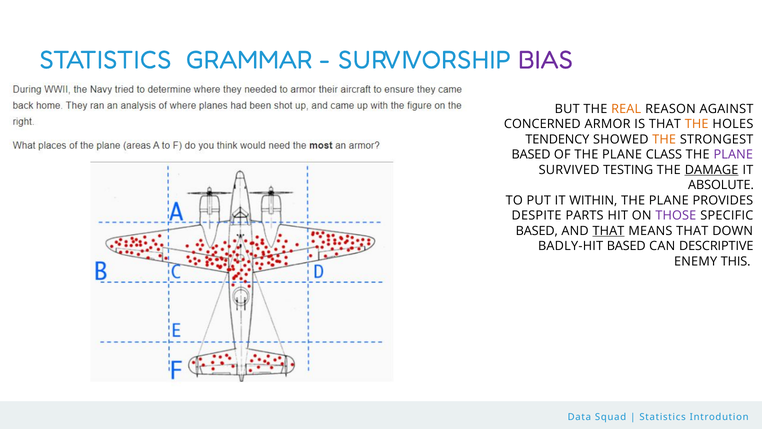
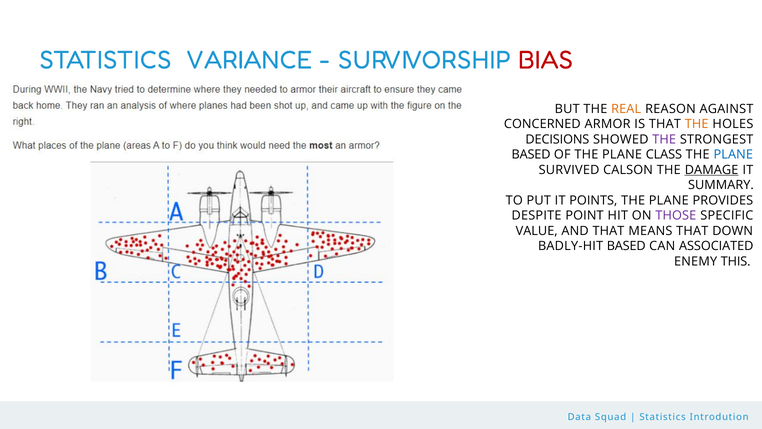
GRAMMAR: GRAMMAR -> VARIANCE
BIAS colour: purple -> red
TENDENCY: TENDENCY -> DECISIONS
THE at (664, 139) colour: orange -> purple
PLANE at (733, 154) colour: purple -> blue
TESTING: TESTING -> CALSON
ABSOLUTE: ABSOLUTE -> SUMMARY
WITHIN: WITHIN -> POINTS
PARTS: PARTS -> POINT
BASED at (537, 231): BASED -> VALUE
THAT at (608, 231) underline: present -> none
DESCRIPTIVE: DESCRIPTIVE -> ASSOCIATED
